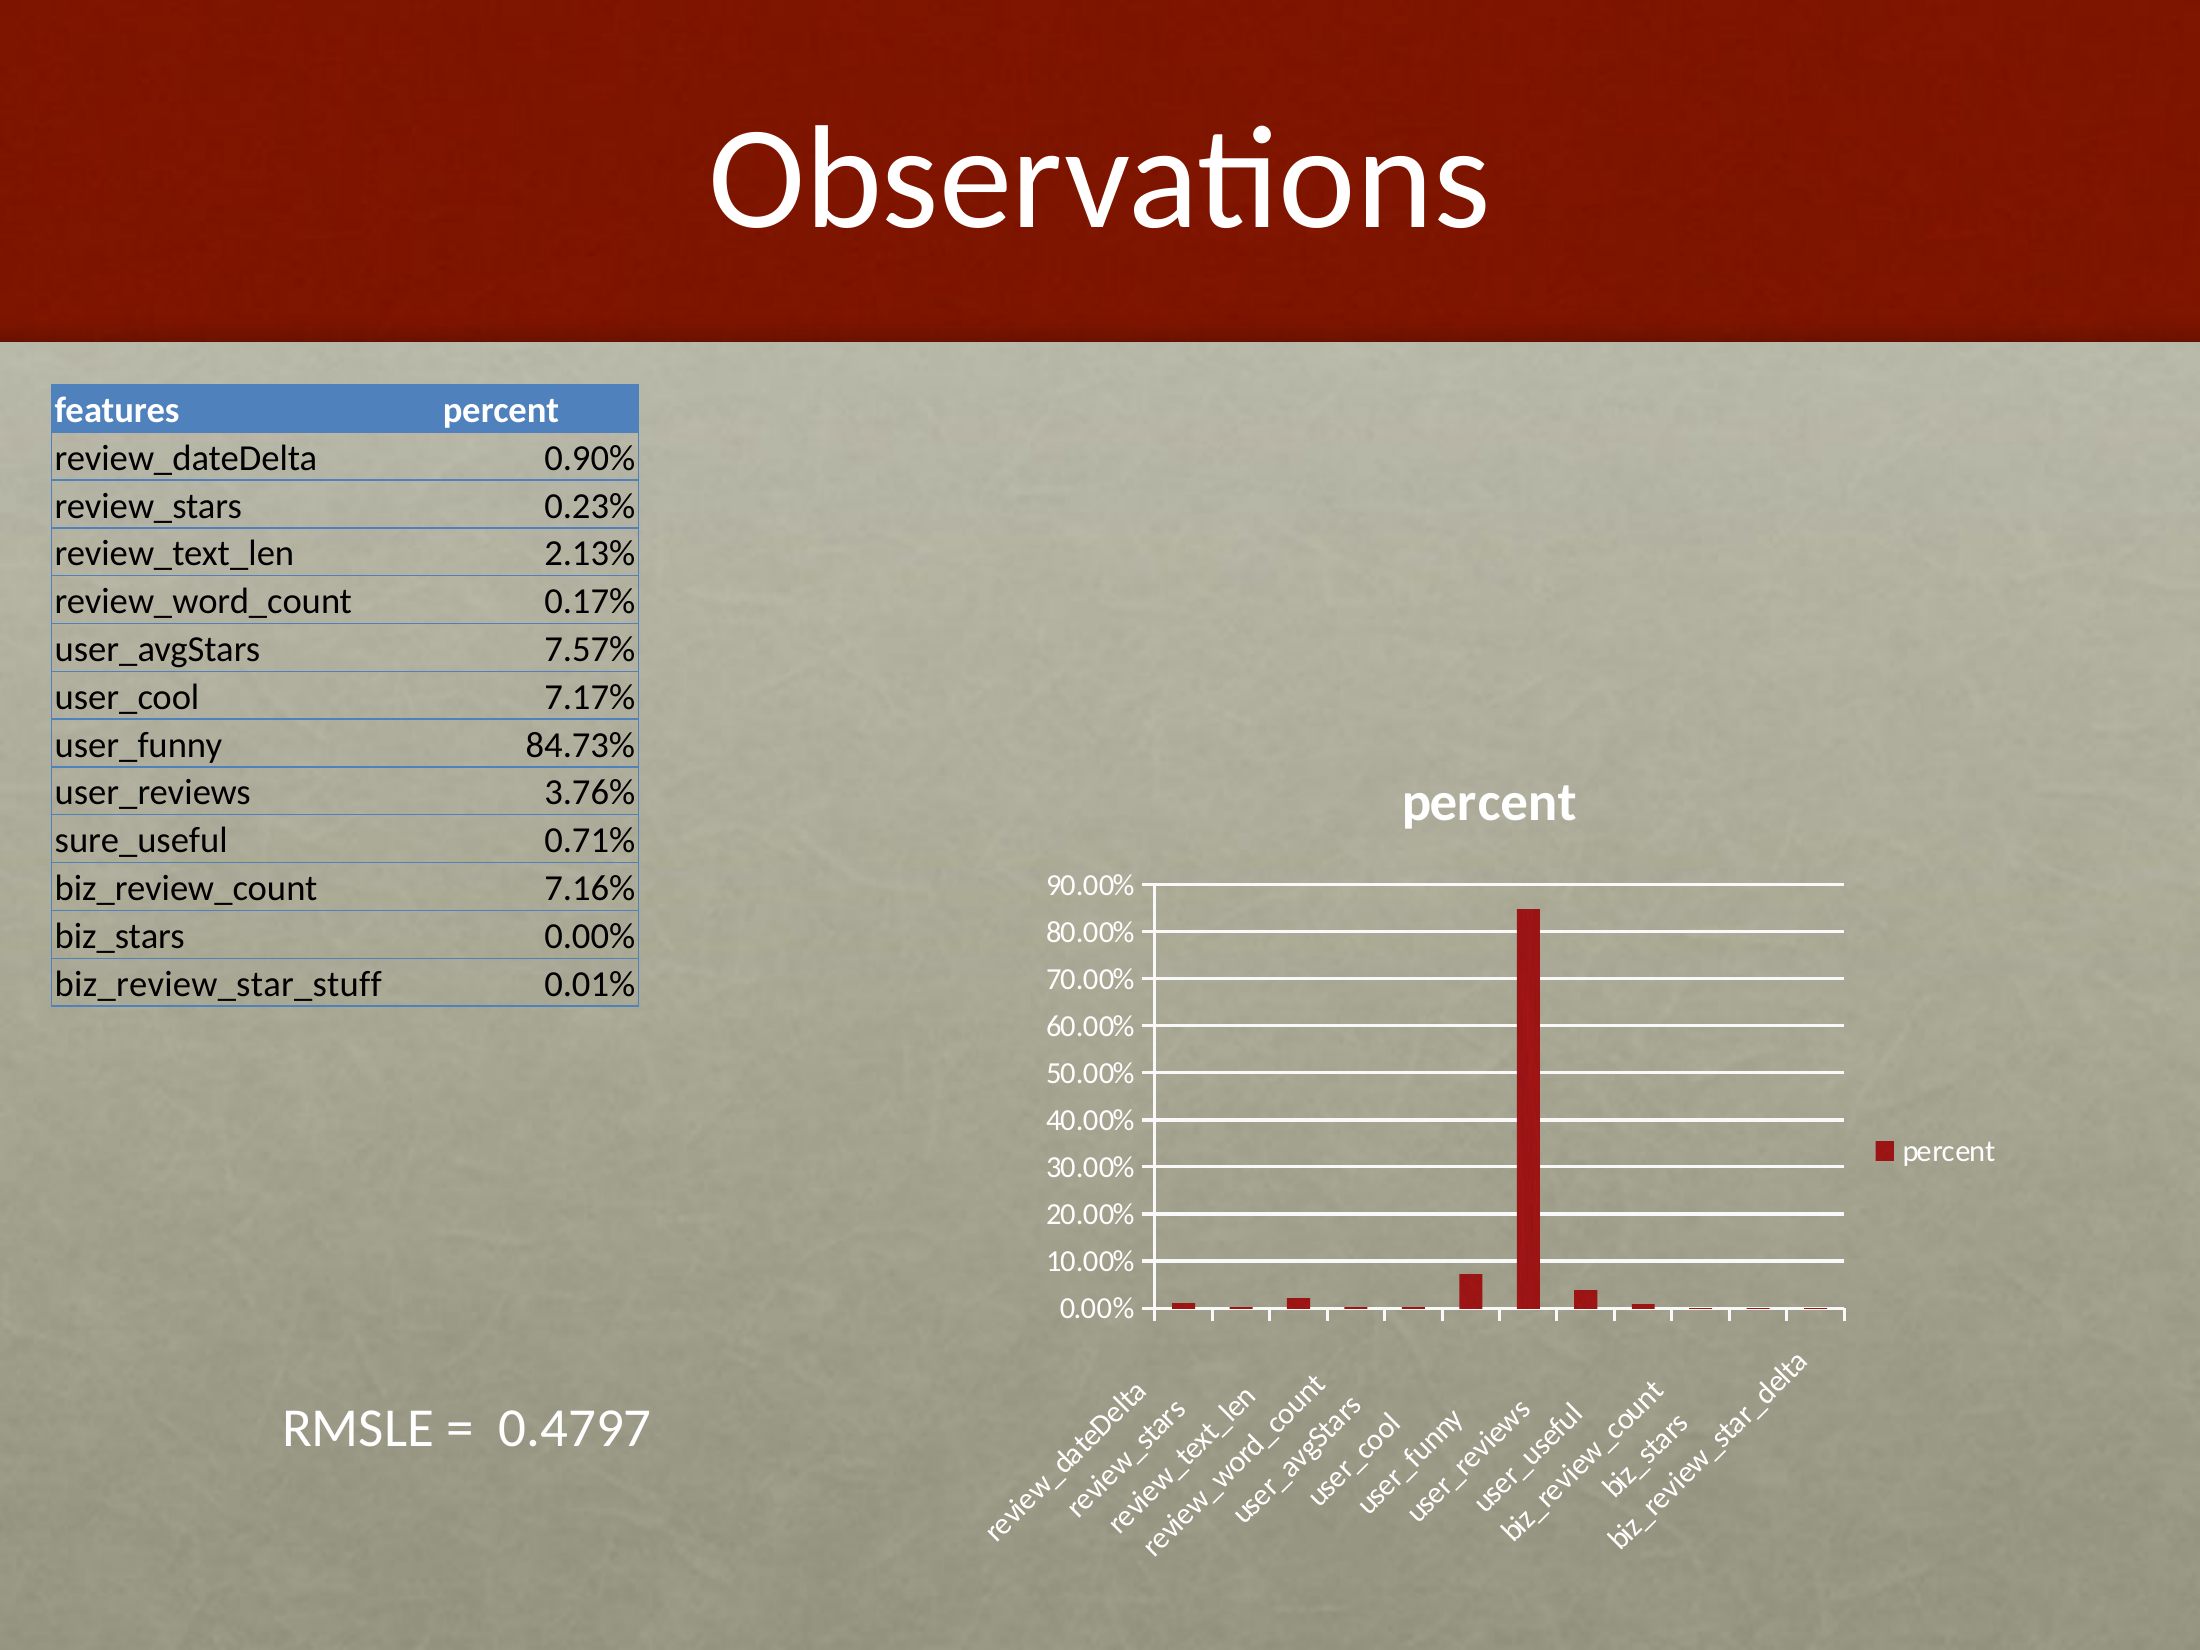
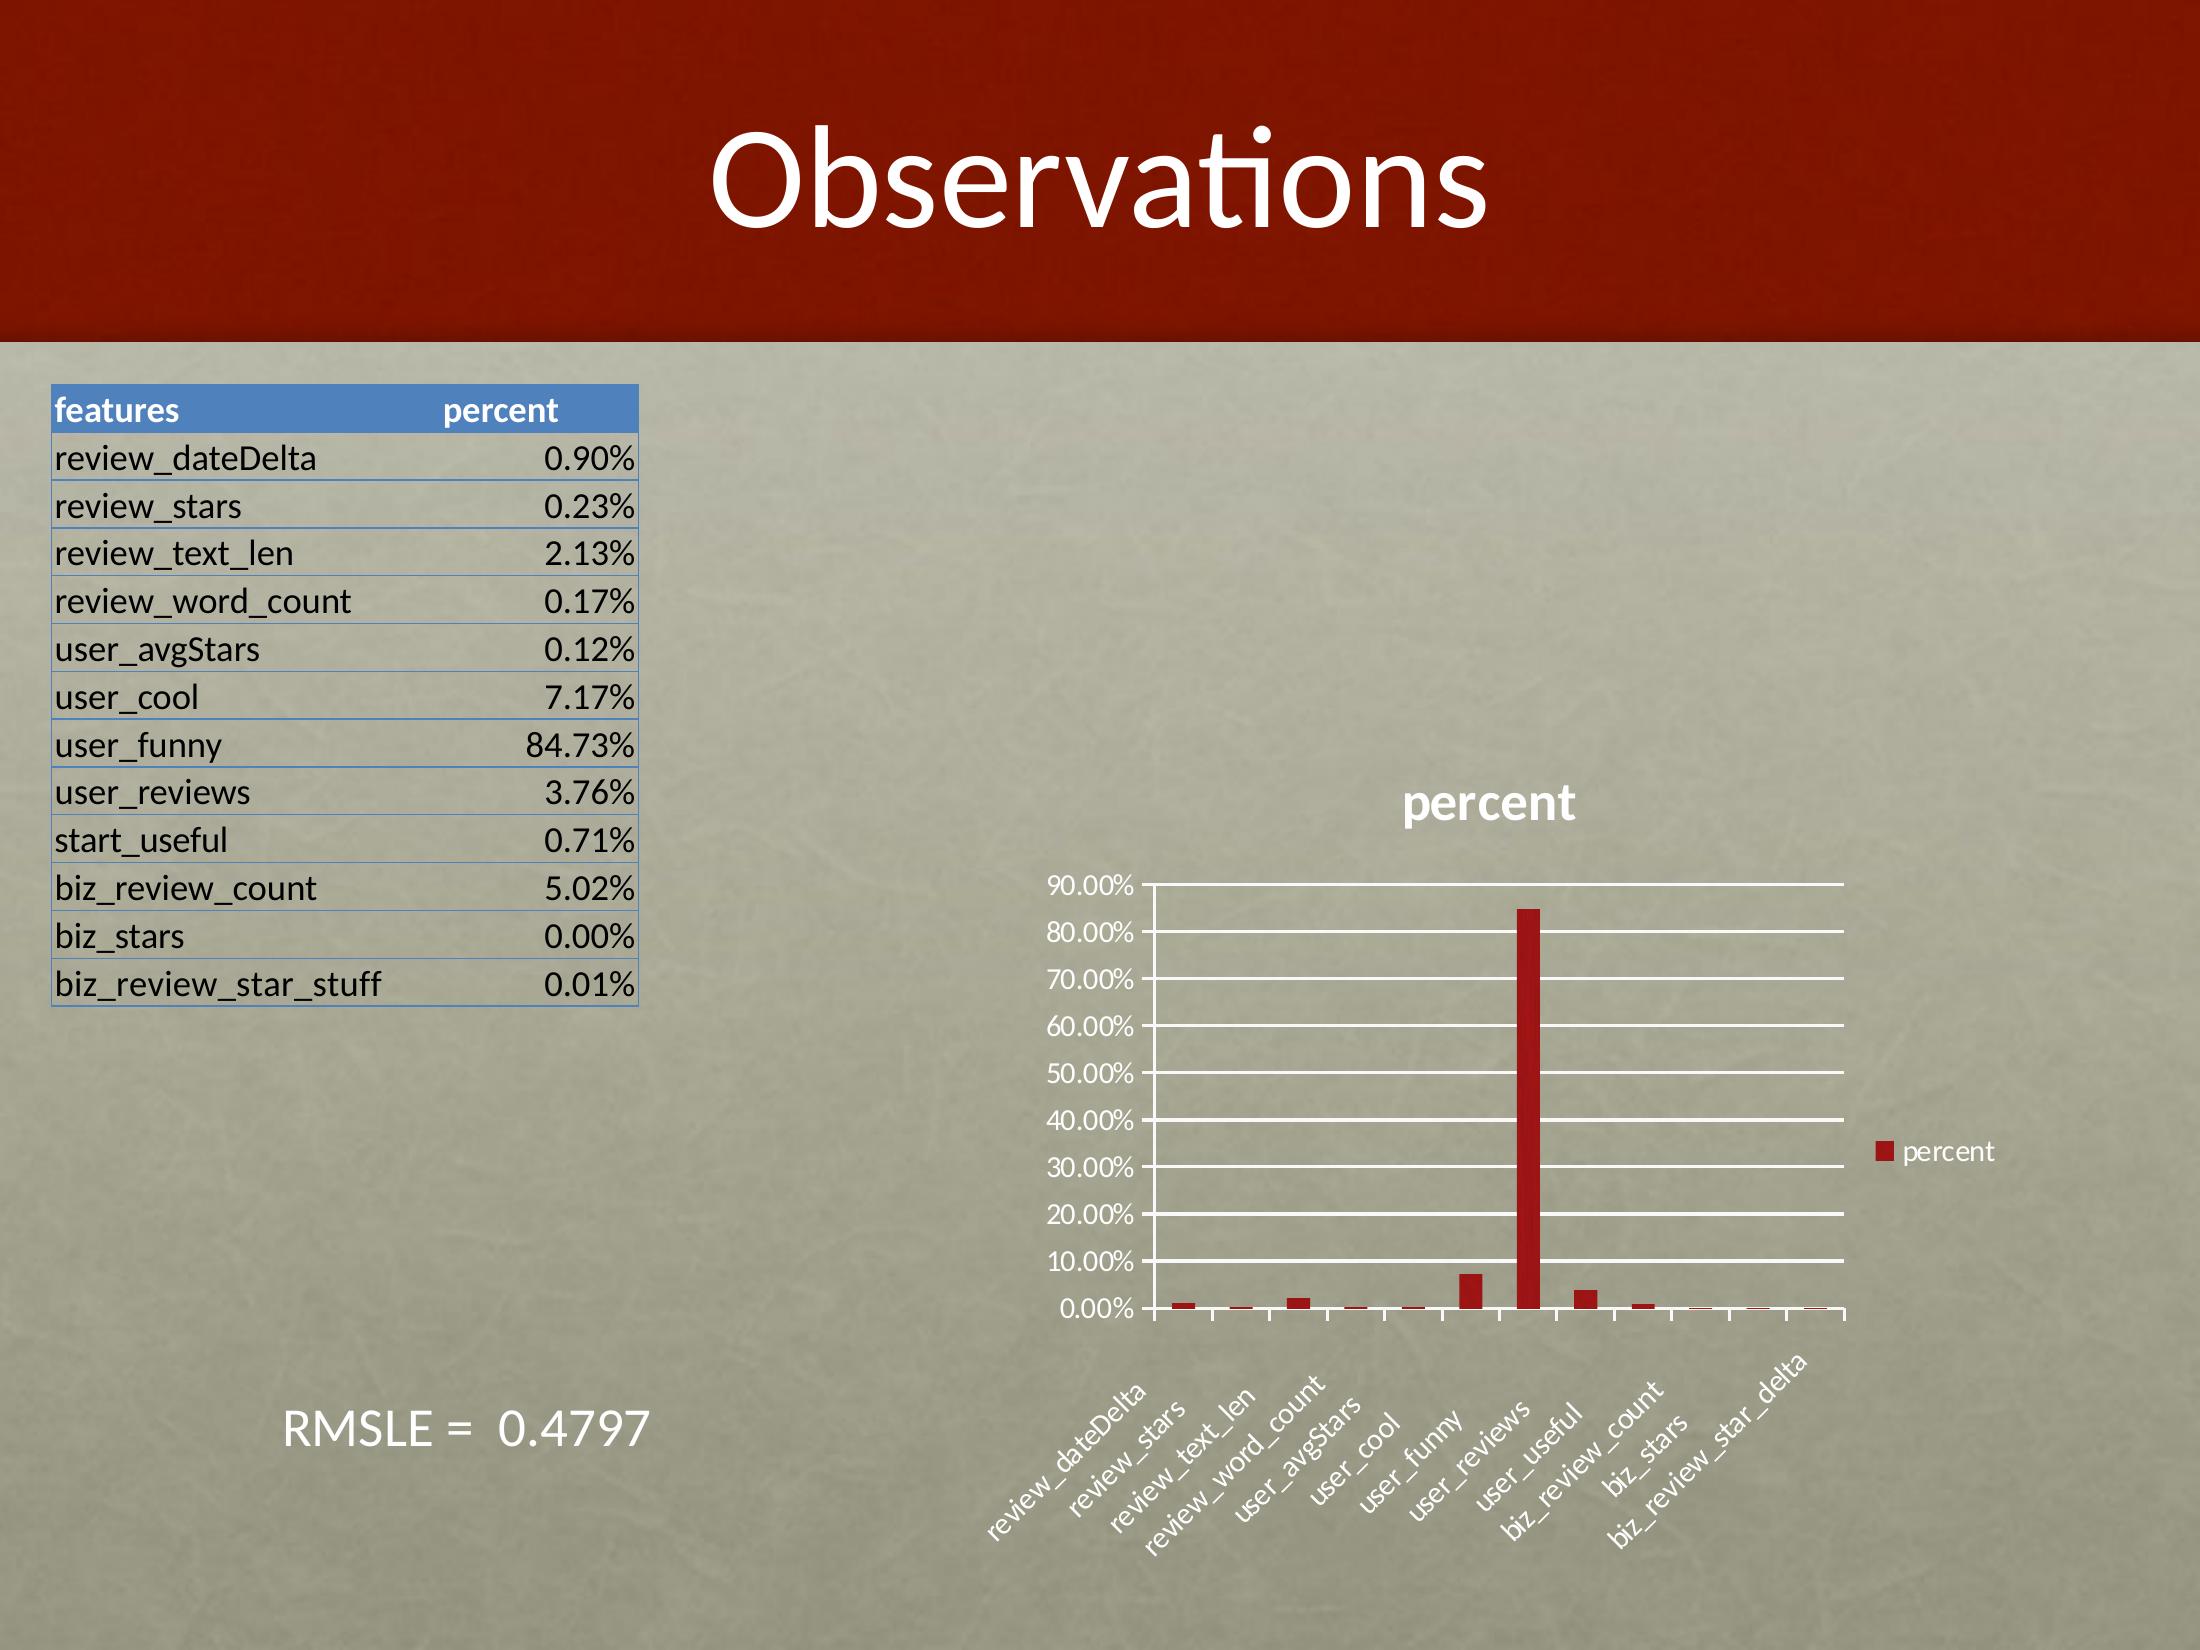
7.57%: 7.57% -> 0.12%
sure_useful: sure_useful -> start_useful
7.16%: 7.16% -> 5.02%
